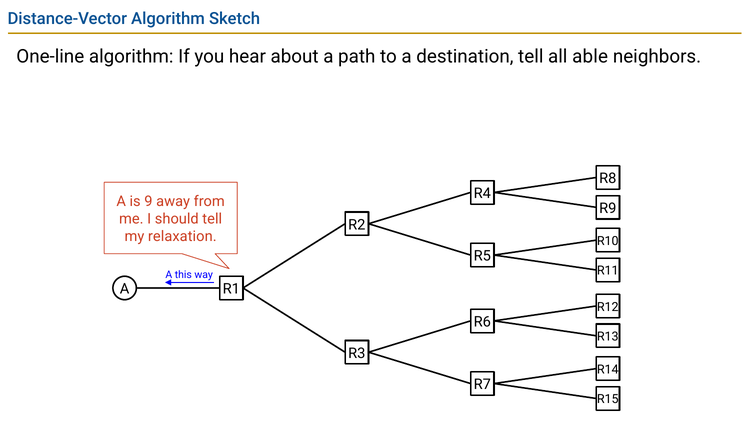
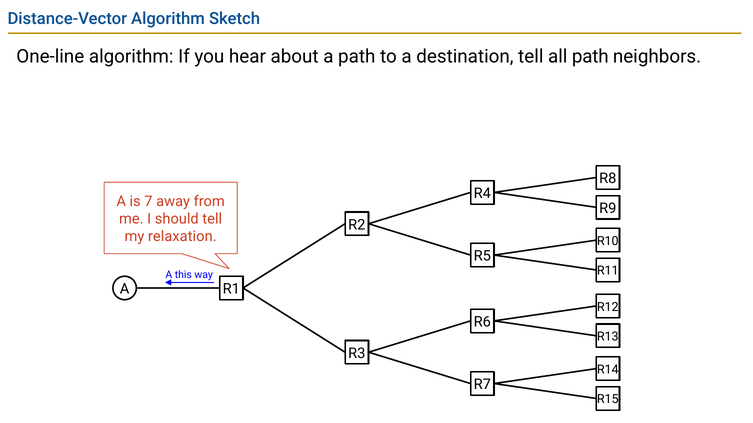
all able: able -> path
9: 9 -> 7
